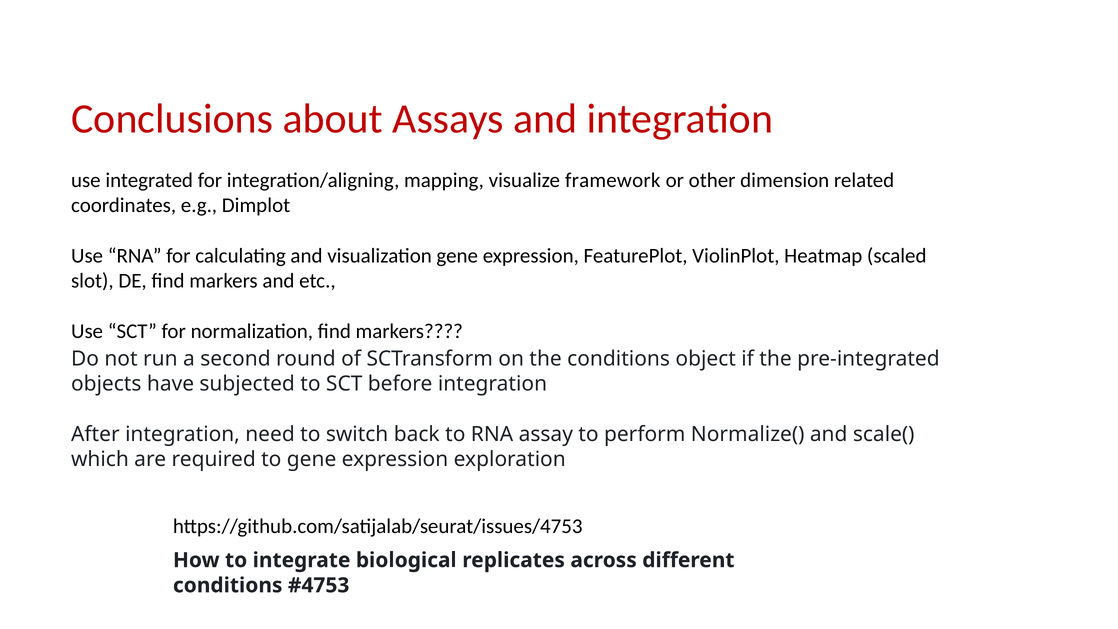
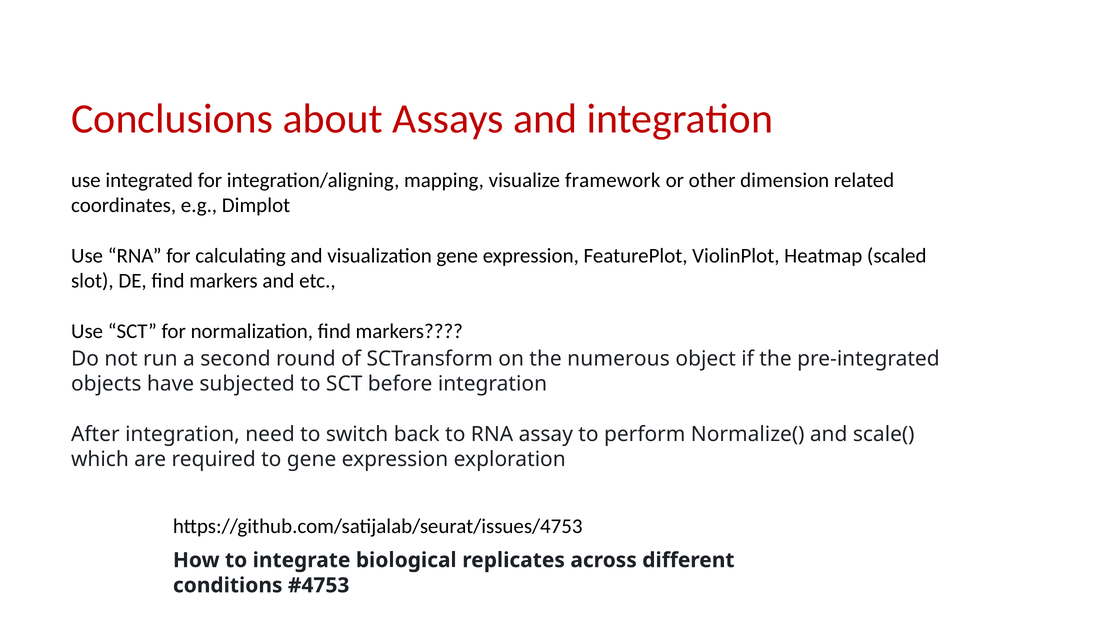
the conditions: conditions -> numerous
